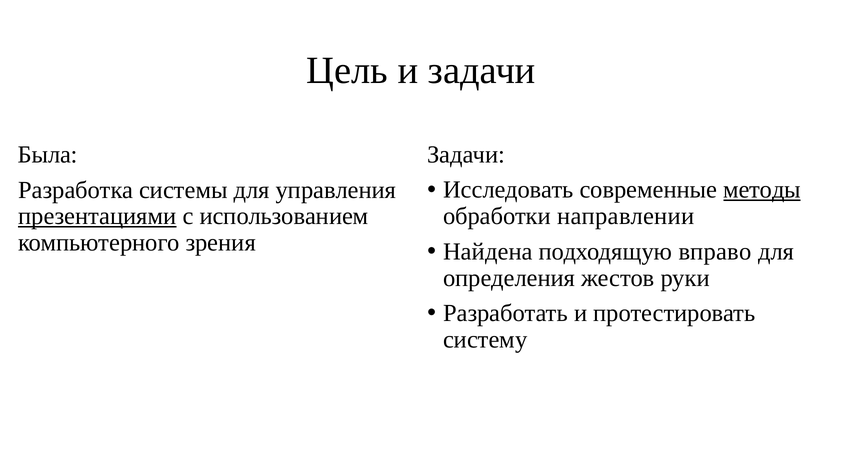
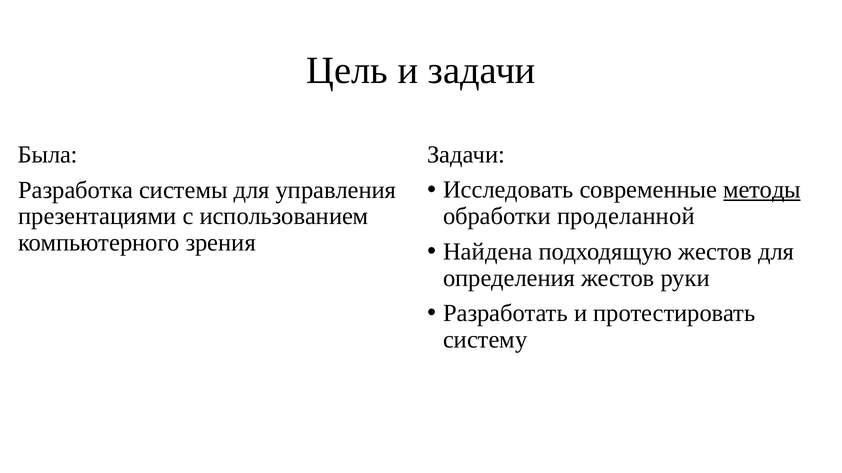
презентациями underline: present -> none
направлении: направлении -> проделанной
подходящую вправо: вправо -> жестов
